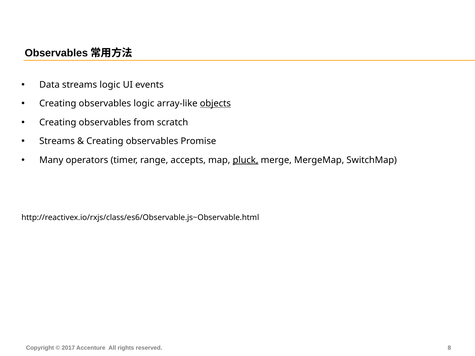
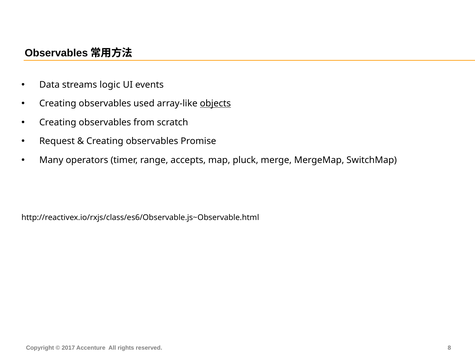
observables logic: logic -> used
Streams at (57, 141): Streams -> Request
pluck underline: present -> none
